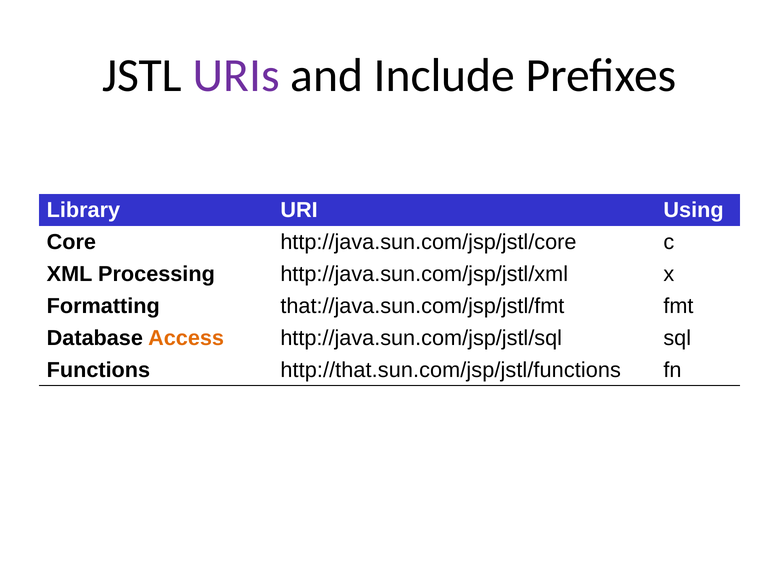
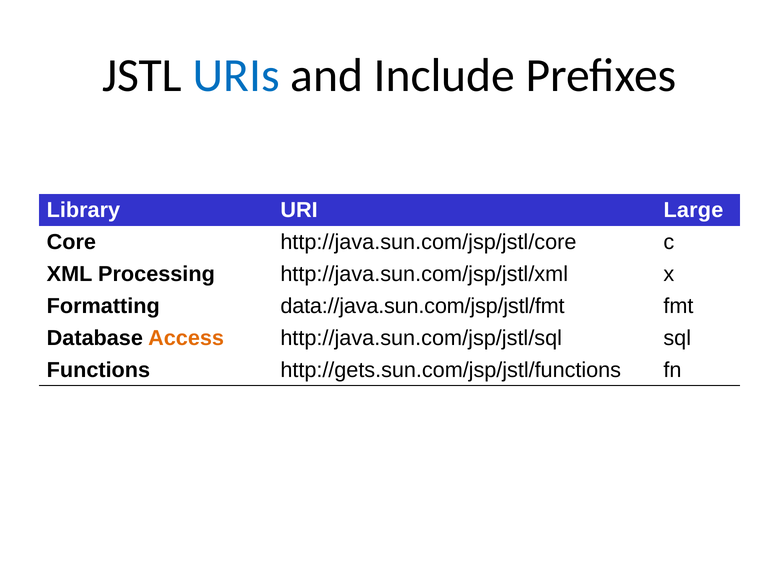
URIs colour: purple -> blue
Using: Using -> Large
that://java.sun.com/jsp/jstl/fmt: that://java.sun.com/jsp/jstl/fmt -> data://java.sun.com/jsp/jstl/fmt
http://that.sun.com/jsp/jstl/functions: http://that.sun.com/jsp/jstl/functions -> http://gets.sun.com/jsp/jstl/functions
